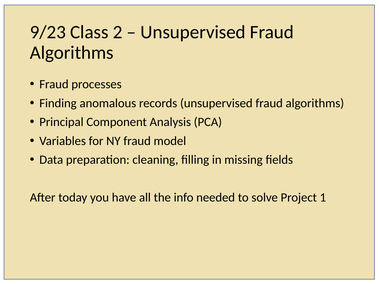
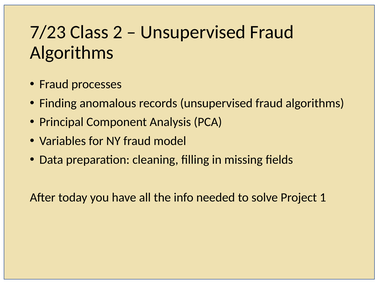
9/23: 9/23 -> 7/23
